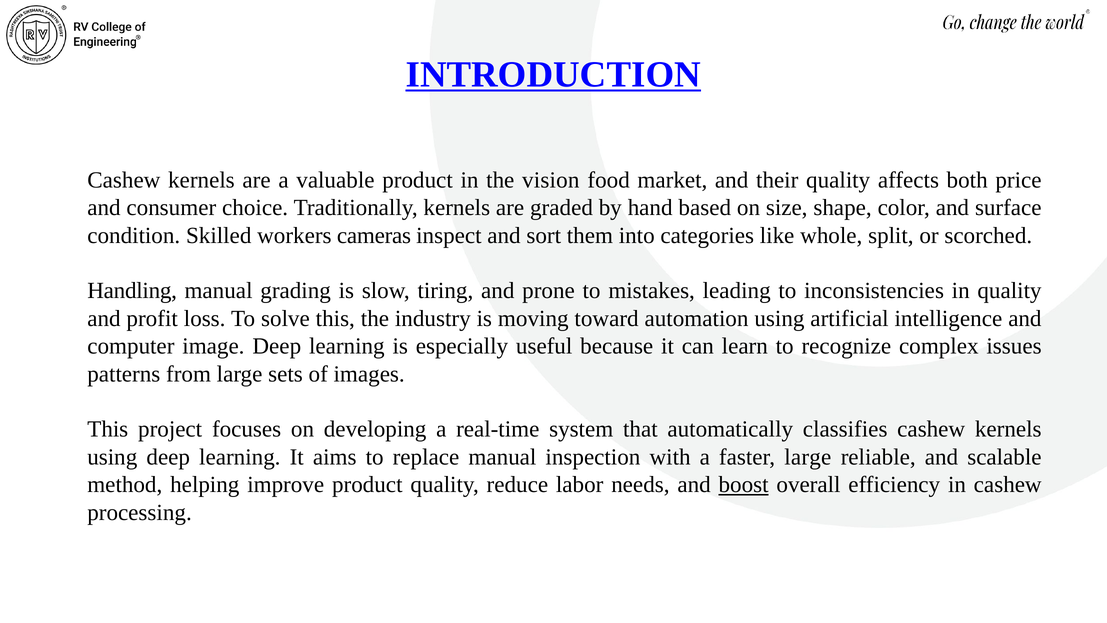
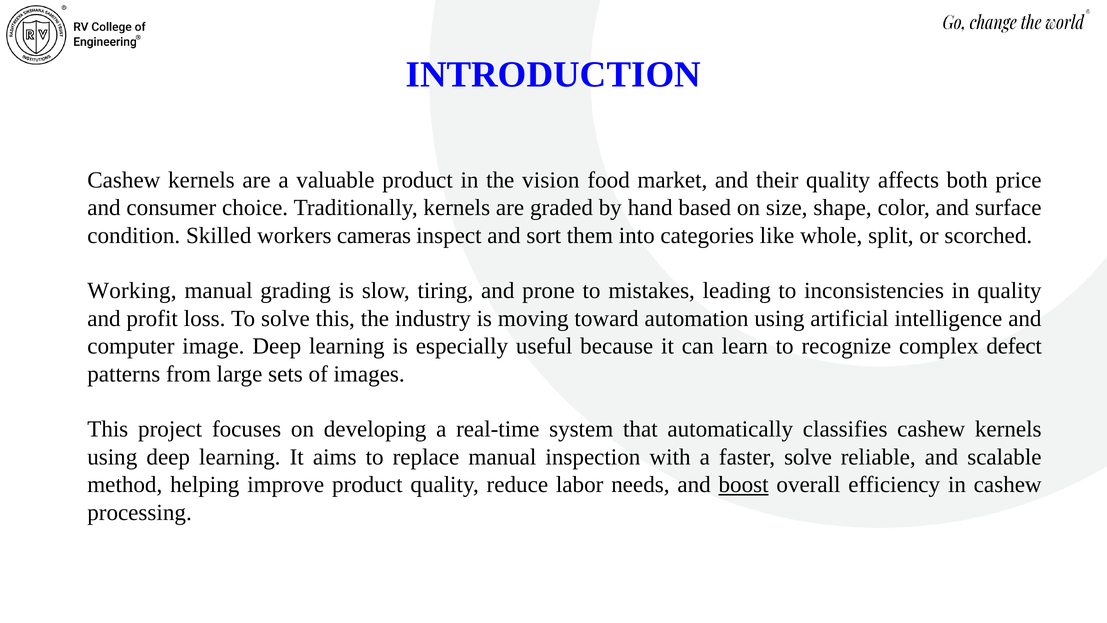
INTRODUCTION underline: present -> none
Handling: Handling -> Working
issues: issues -> defect
faster large: large -> solve
